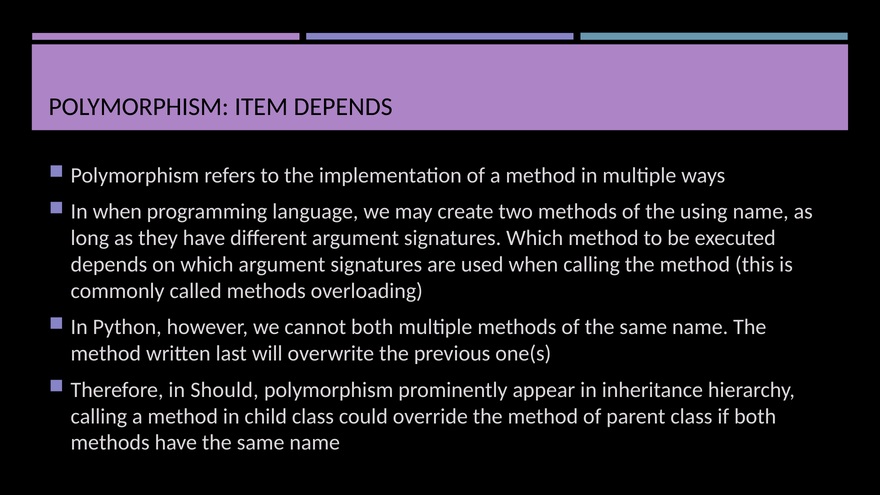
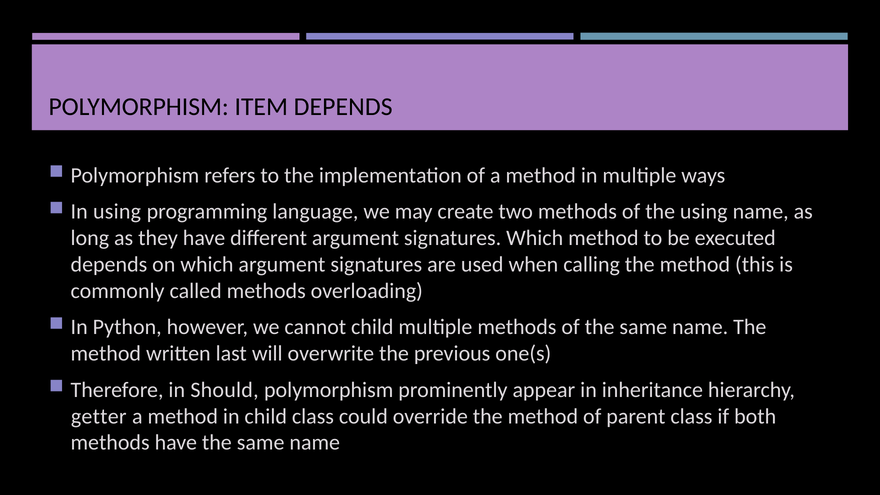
In when: when -> using
cannot both: both -> child
calling at (99, 416): calling -> getter
